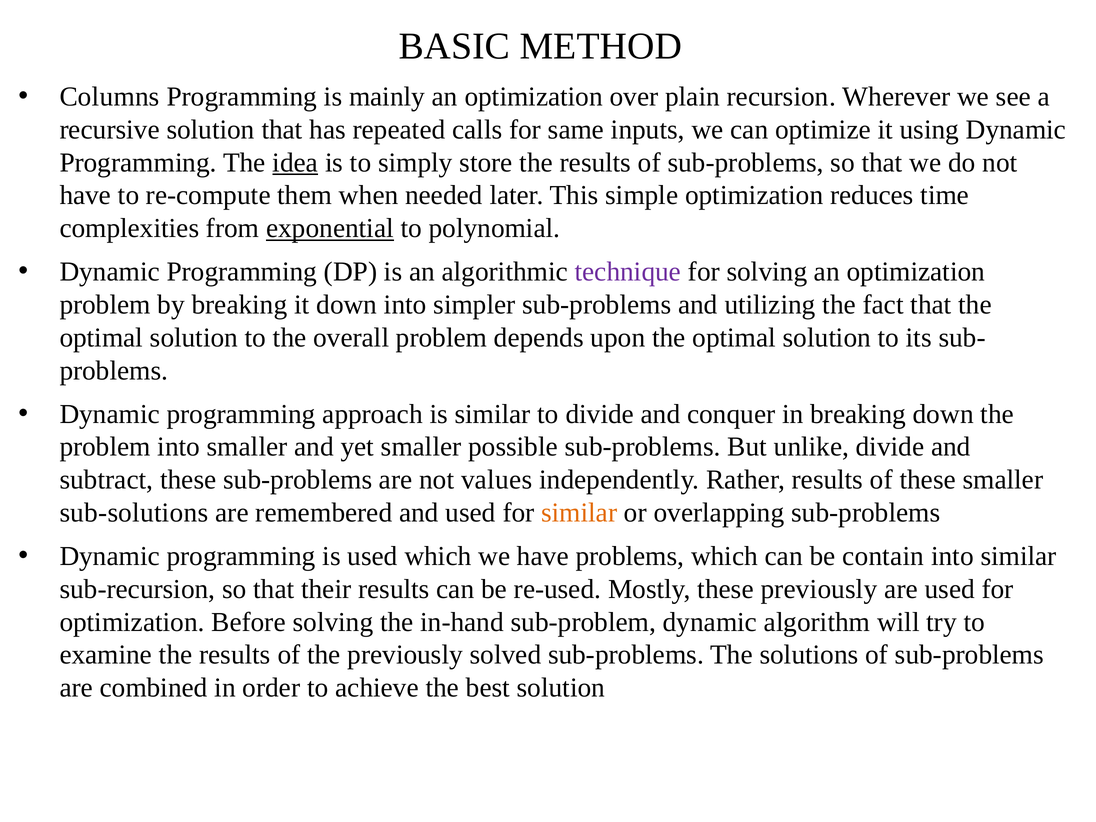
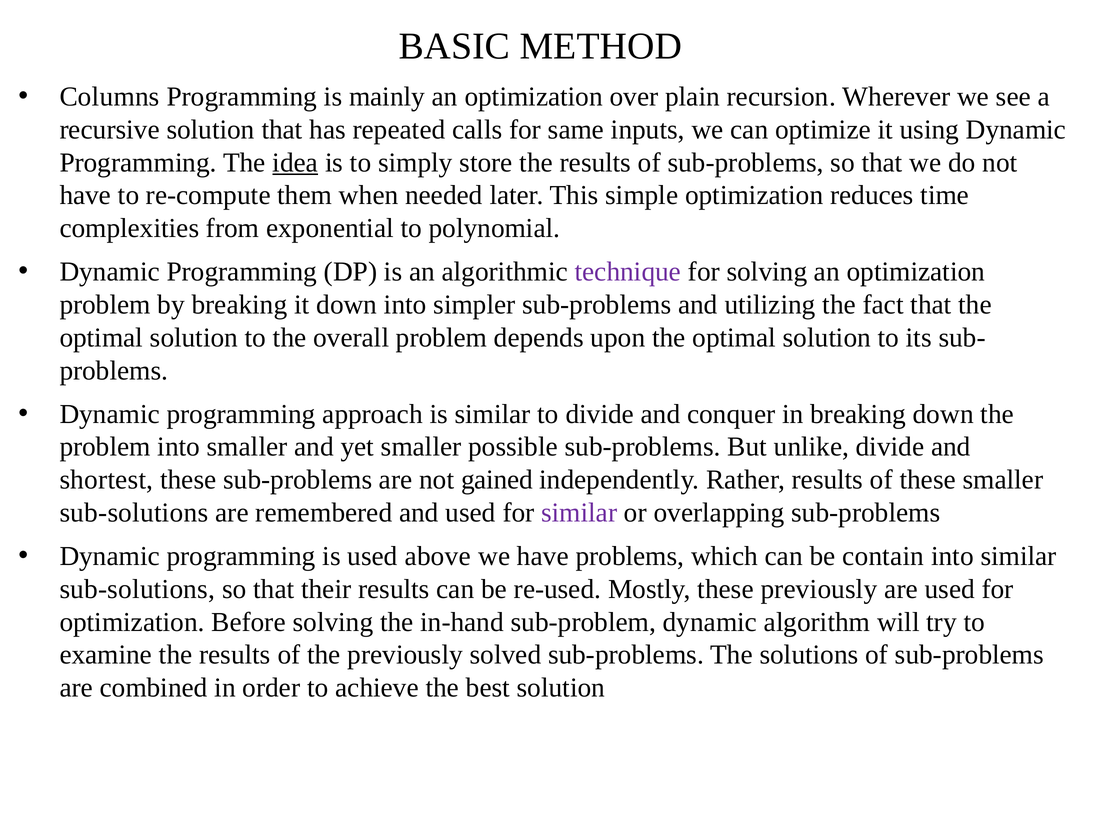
exponential underline: present -> none
subtract: subtract -> shortest
values: values -> gained
similar at (579, 513) colour: orange -> purple
used which: which -> above
sub-recursion at (137, 589): sub-recursion -> sub-solutions
